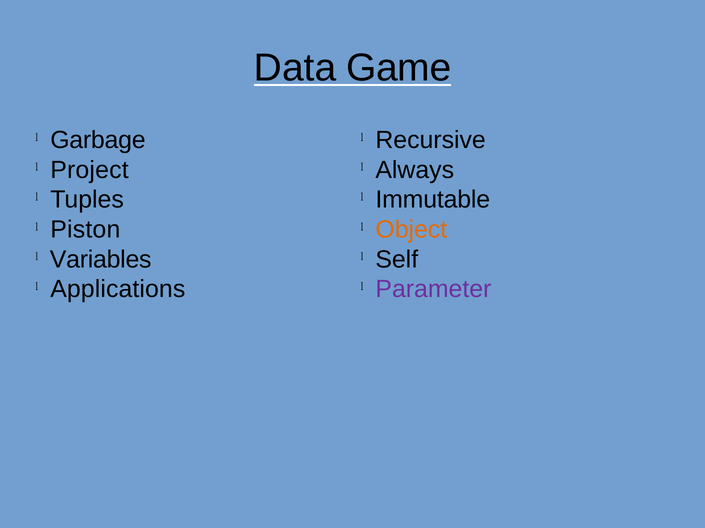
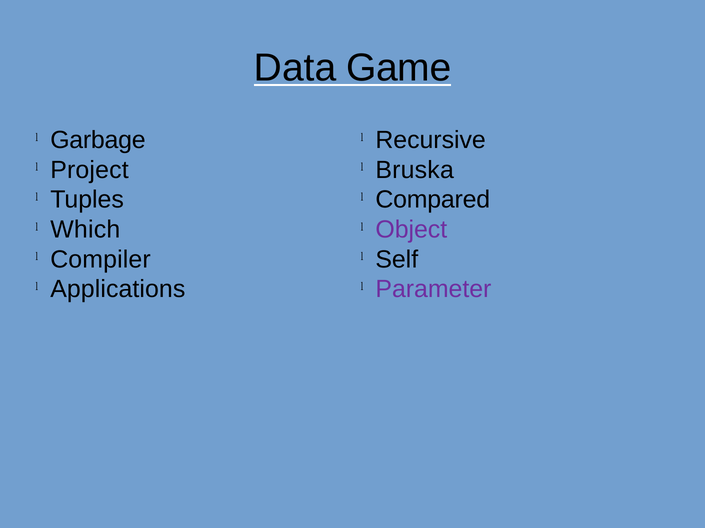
Always: Always -> Bruska
Immutable: Immutable -> Compared
Piston: Piston -> Which
Object colour: orange -> purple
Variables: Variables -> Compiler
